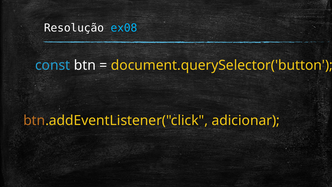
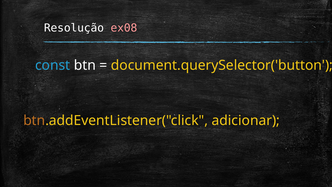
ex08 colour: light blue -> pink
